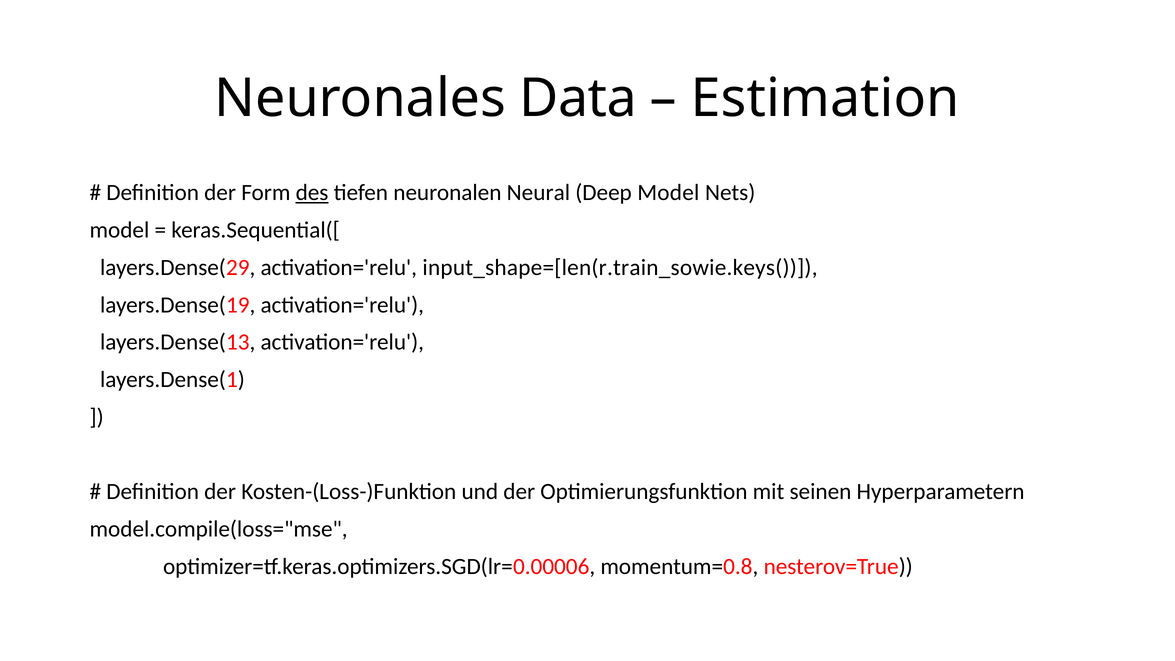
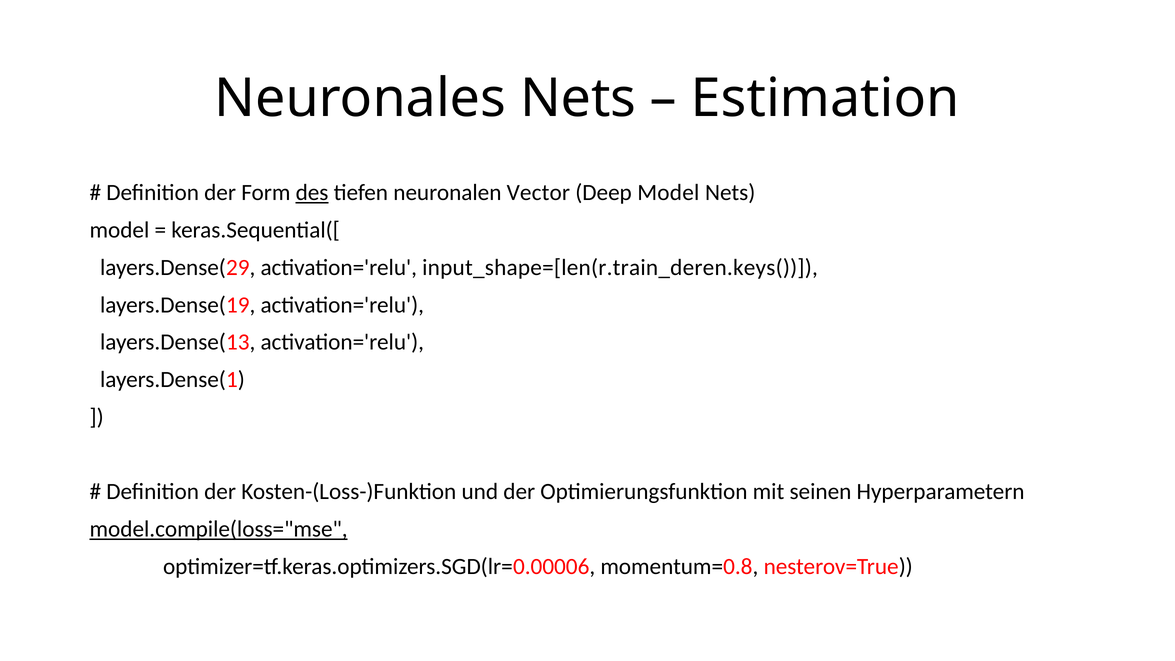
Neuronales Data: Data -> Nets
Neural: Neural -> Vector
input_shape=[len(r.train_sowie.keys(: input_shape=[len(r.train_sowie.keys( -> input_shape=[len(r.train_deren.keys(
model.compile(loss="mse underline: none -> present
